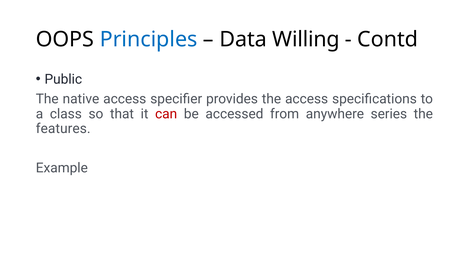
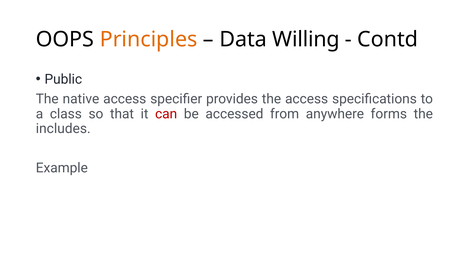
Principles colour: blue -> orange
series: series -> forms
features: features -> includes
